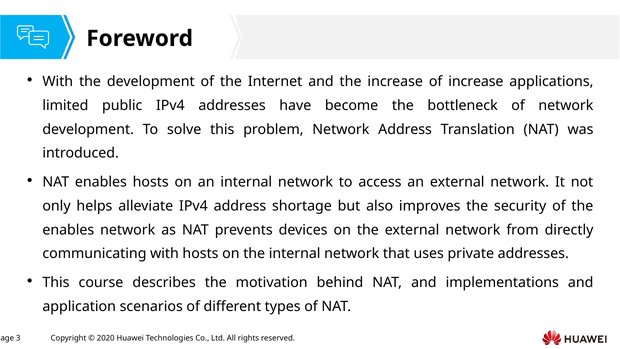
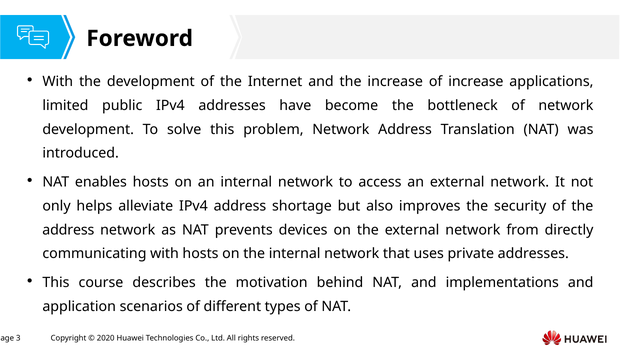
enables at (68, 230): enables -> address
